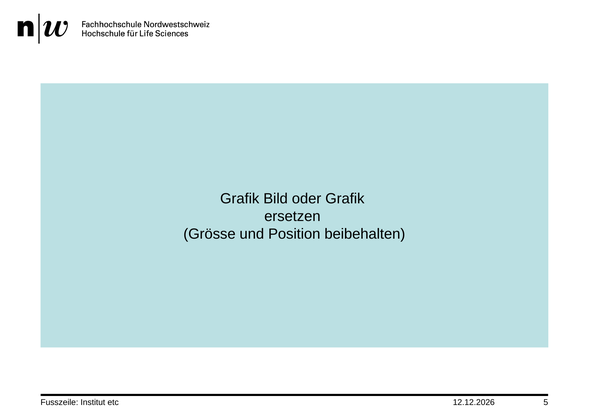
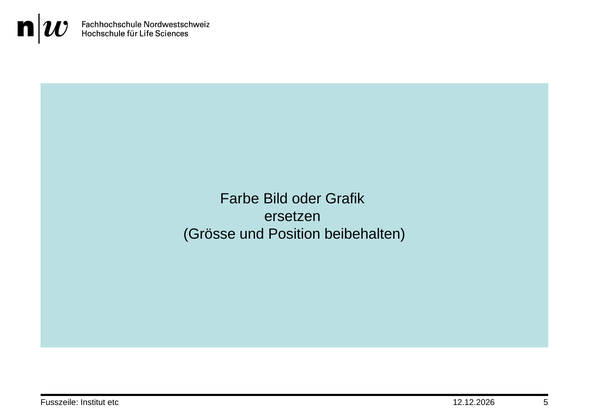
Grafik at (240, 199): Grafik -> Farbe
